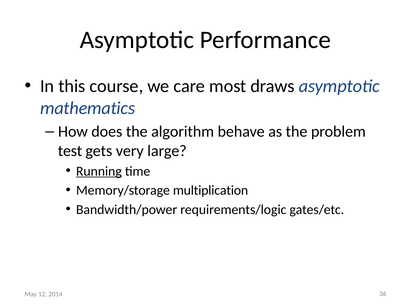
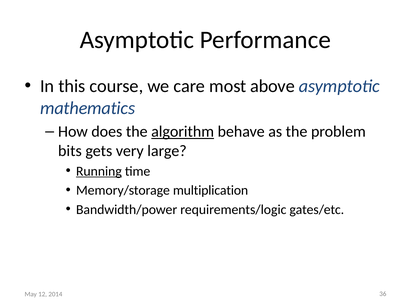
draws: draws -> above
algorithm underline: none -> present
test: test -> bits
